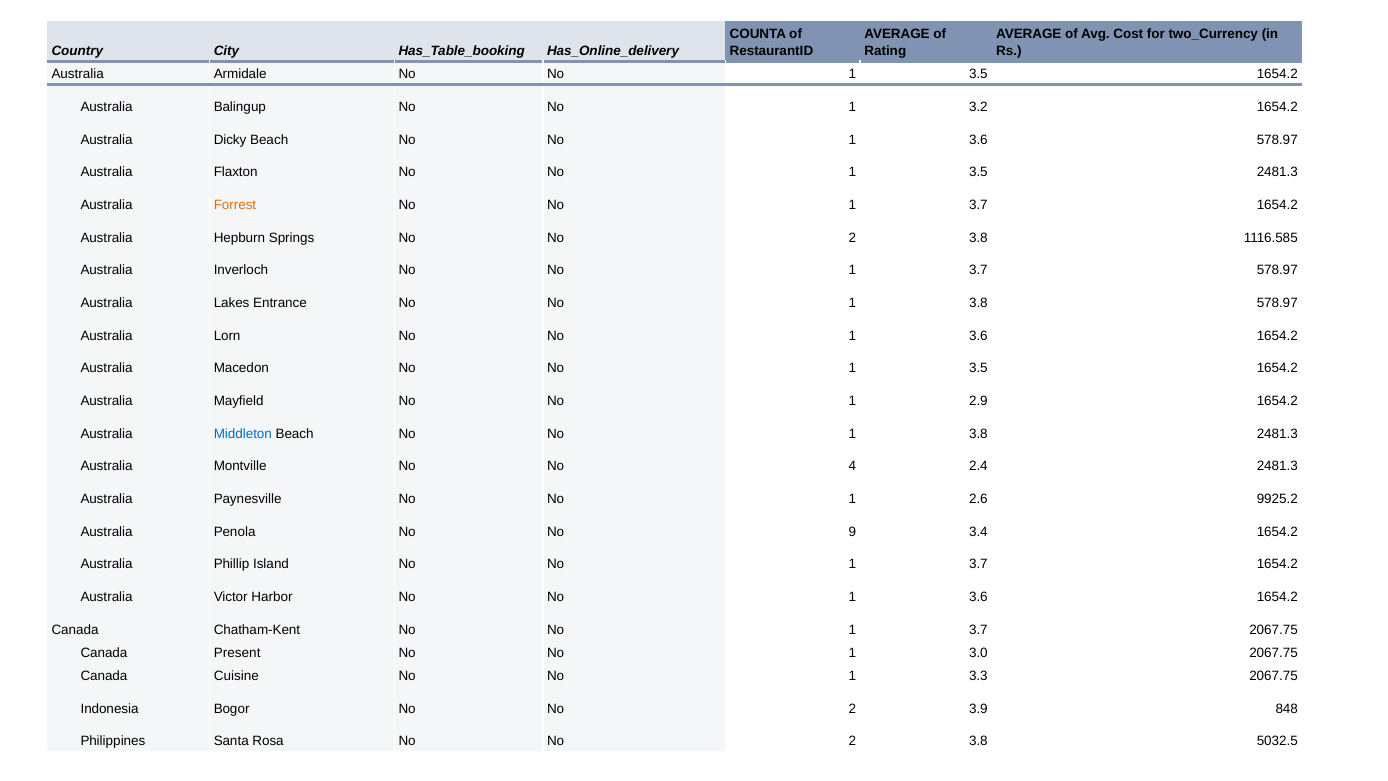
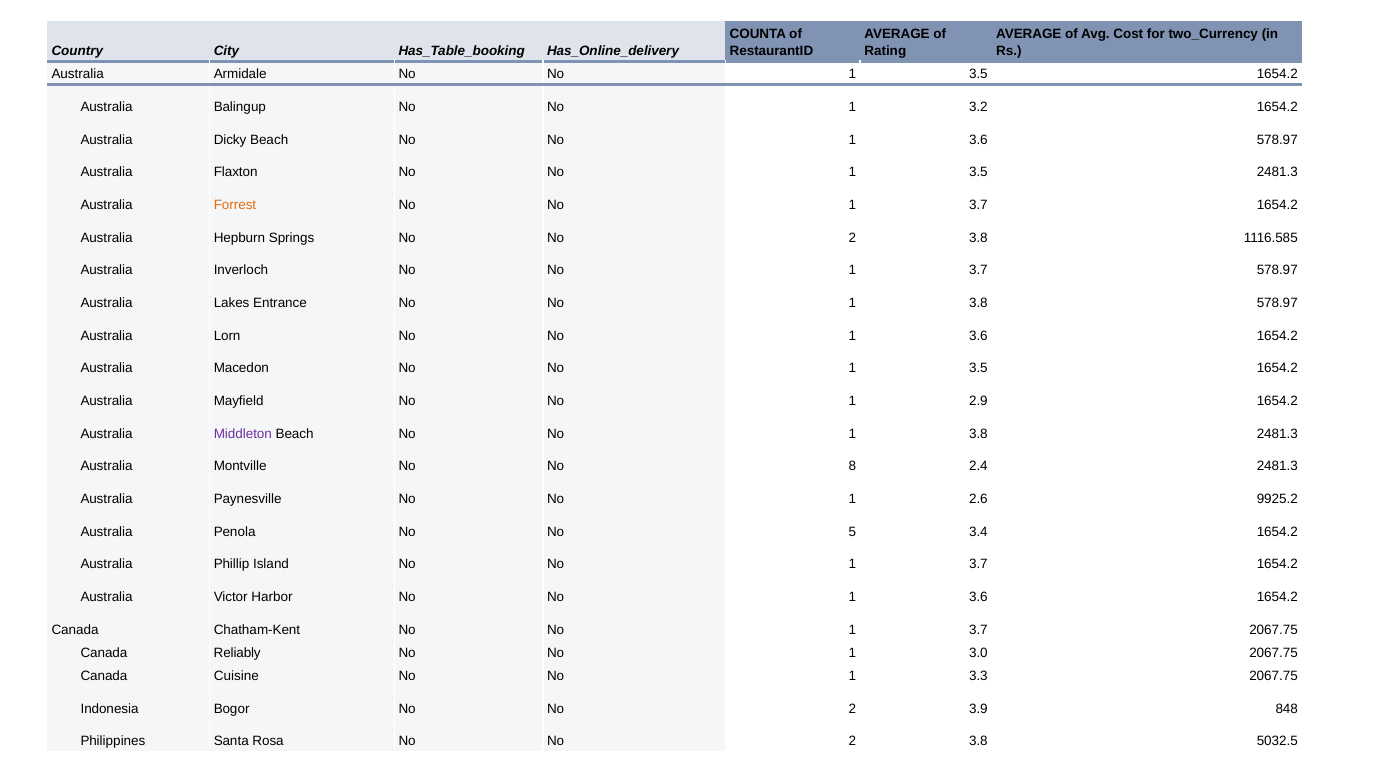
Middleton colour: blue -> purple
4: 4 -> 8
9: 9 -> 5
Present: Present -> Reliably
